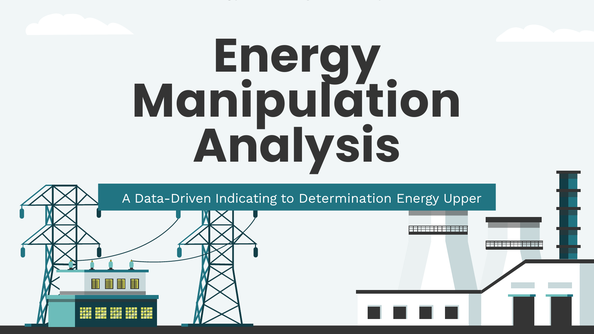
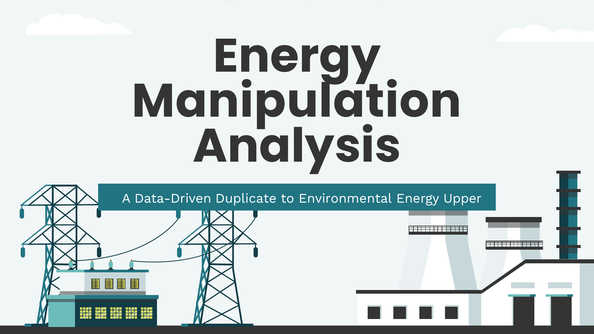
Indicating: Indicating -> Duplicate
Determination: Determination -> Environmental
